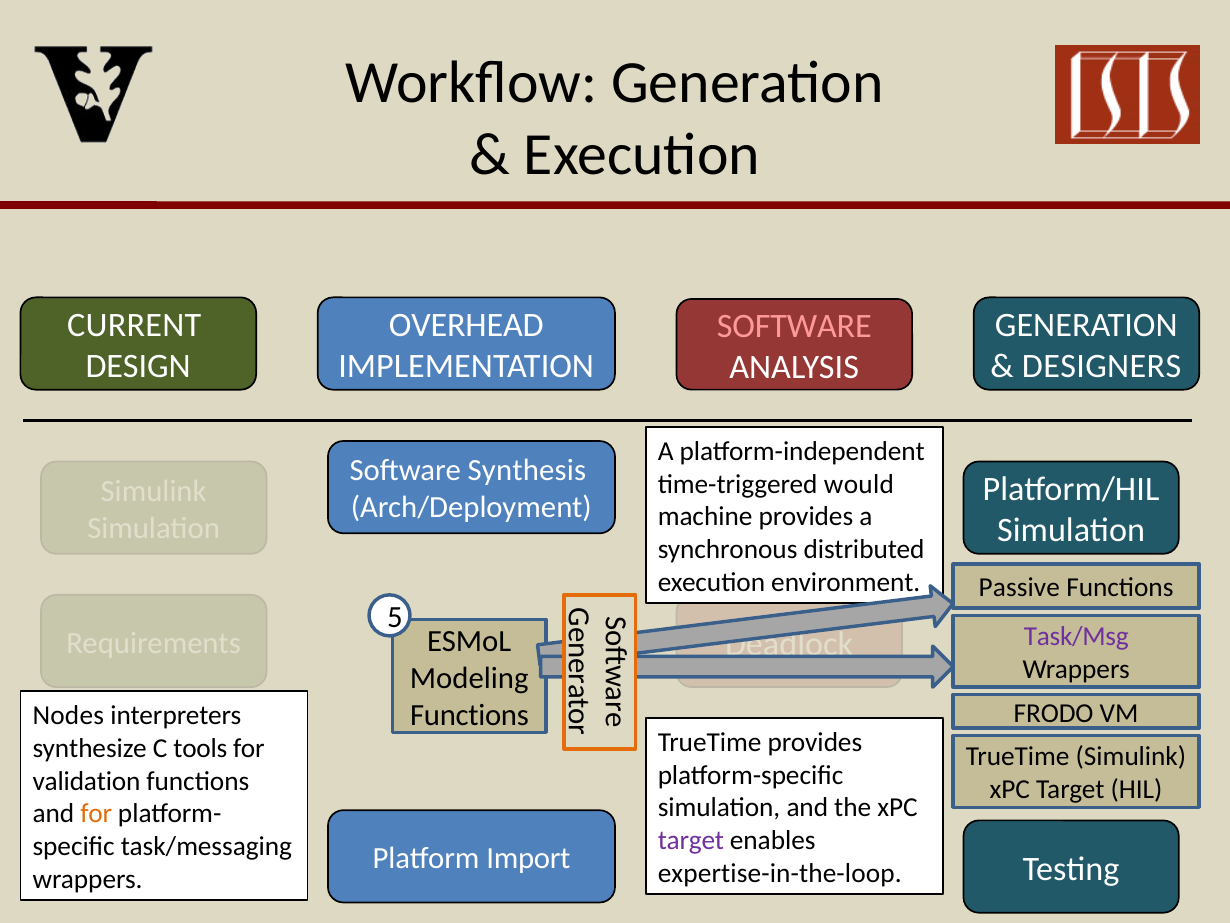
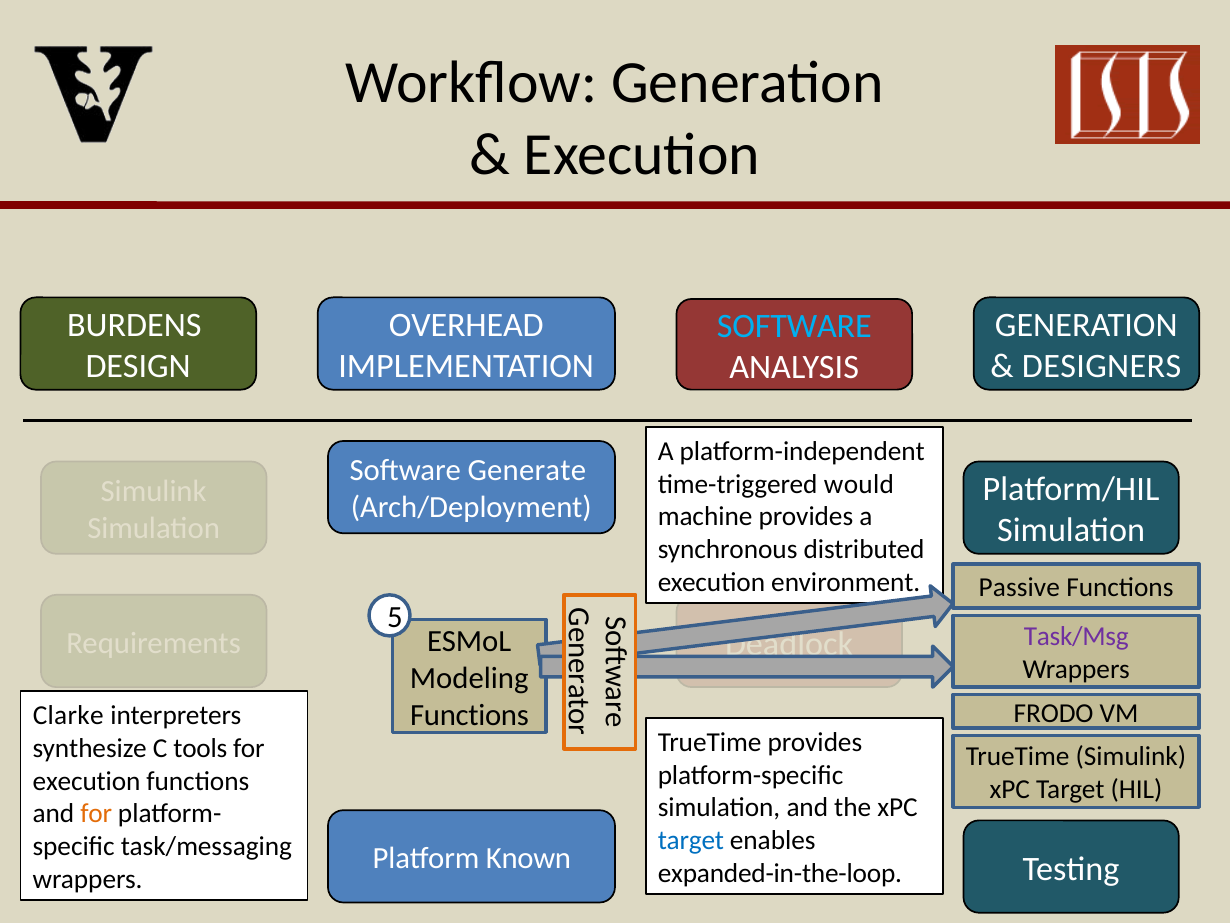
CURRENT: CURRENT -> BURDENS
SOFTWARE at (794, 326) colour: pink -> light blue
Synthesis: Synthesis -> Generate
Nodes: Nodes -> Clarke
validation at (87, 781): validation -> execution
target at (691, 840) colour: purple -> blue
Import: Import -> Known
expertise-in-the-loop: expertise-in-the-loop -> expanded-in-the-loop
